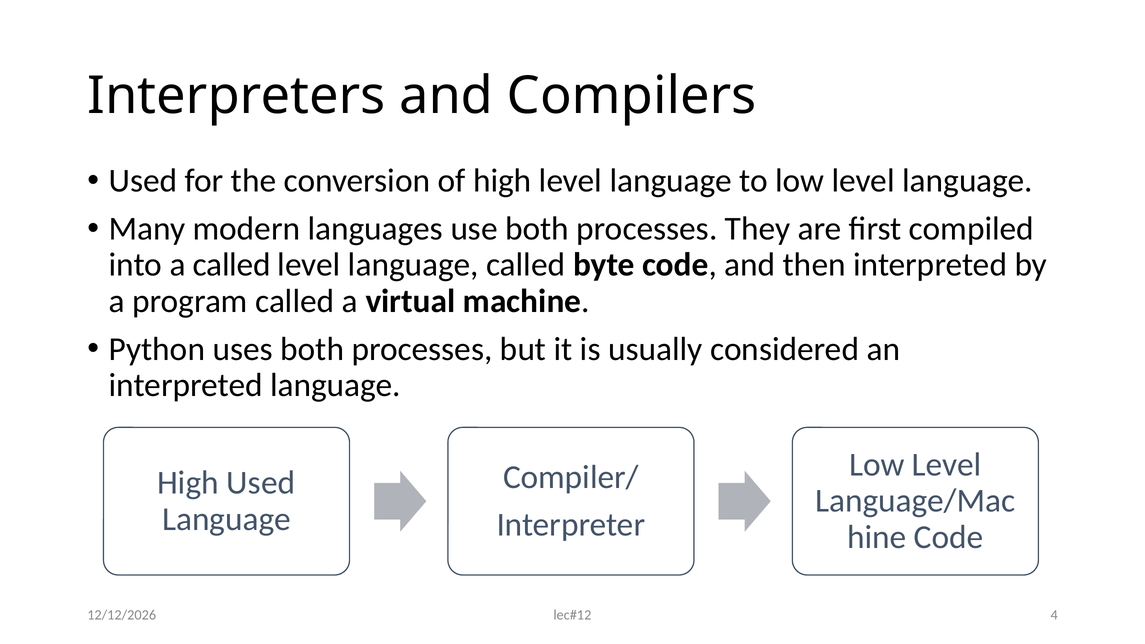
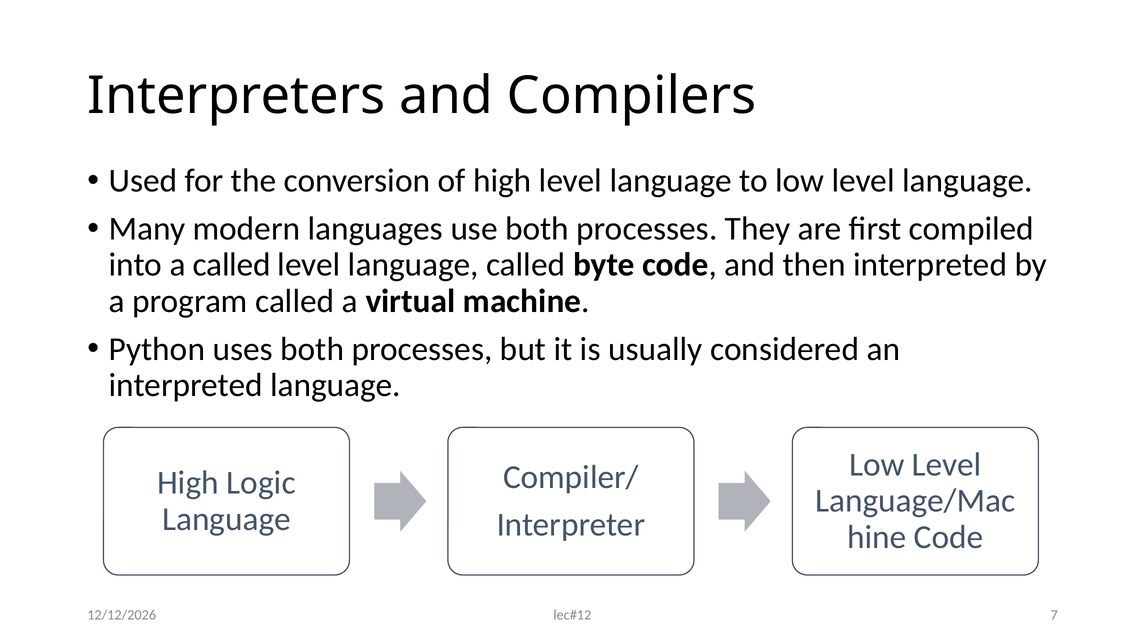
High Used: Used -> Logic
4: 4 -> 7
